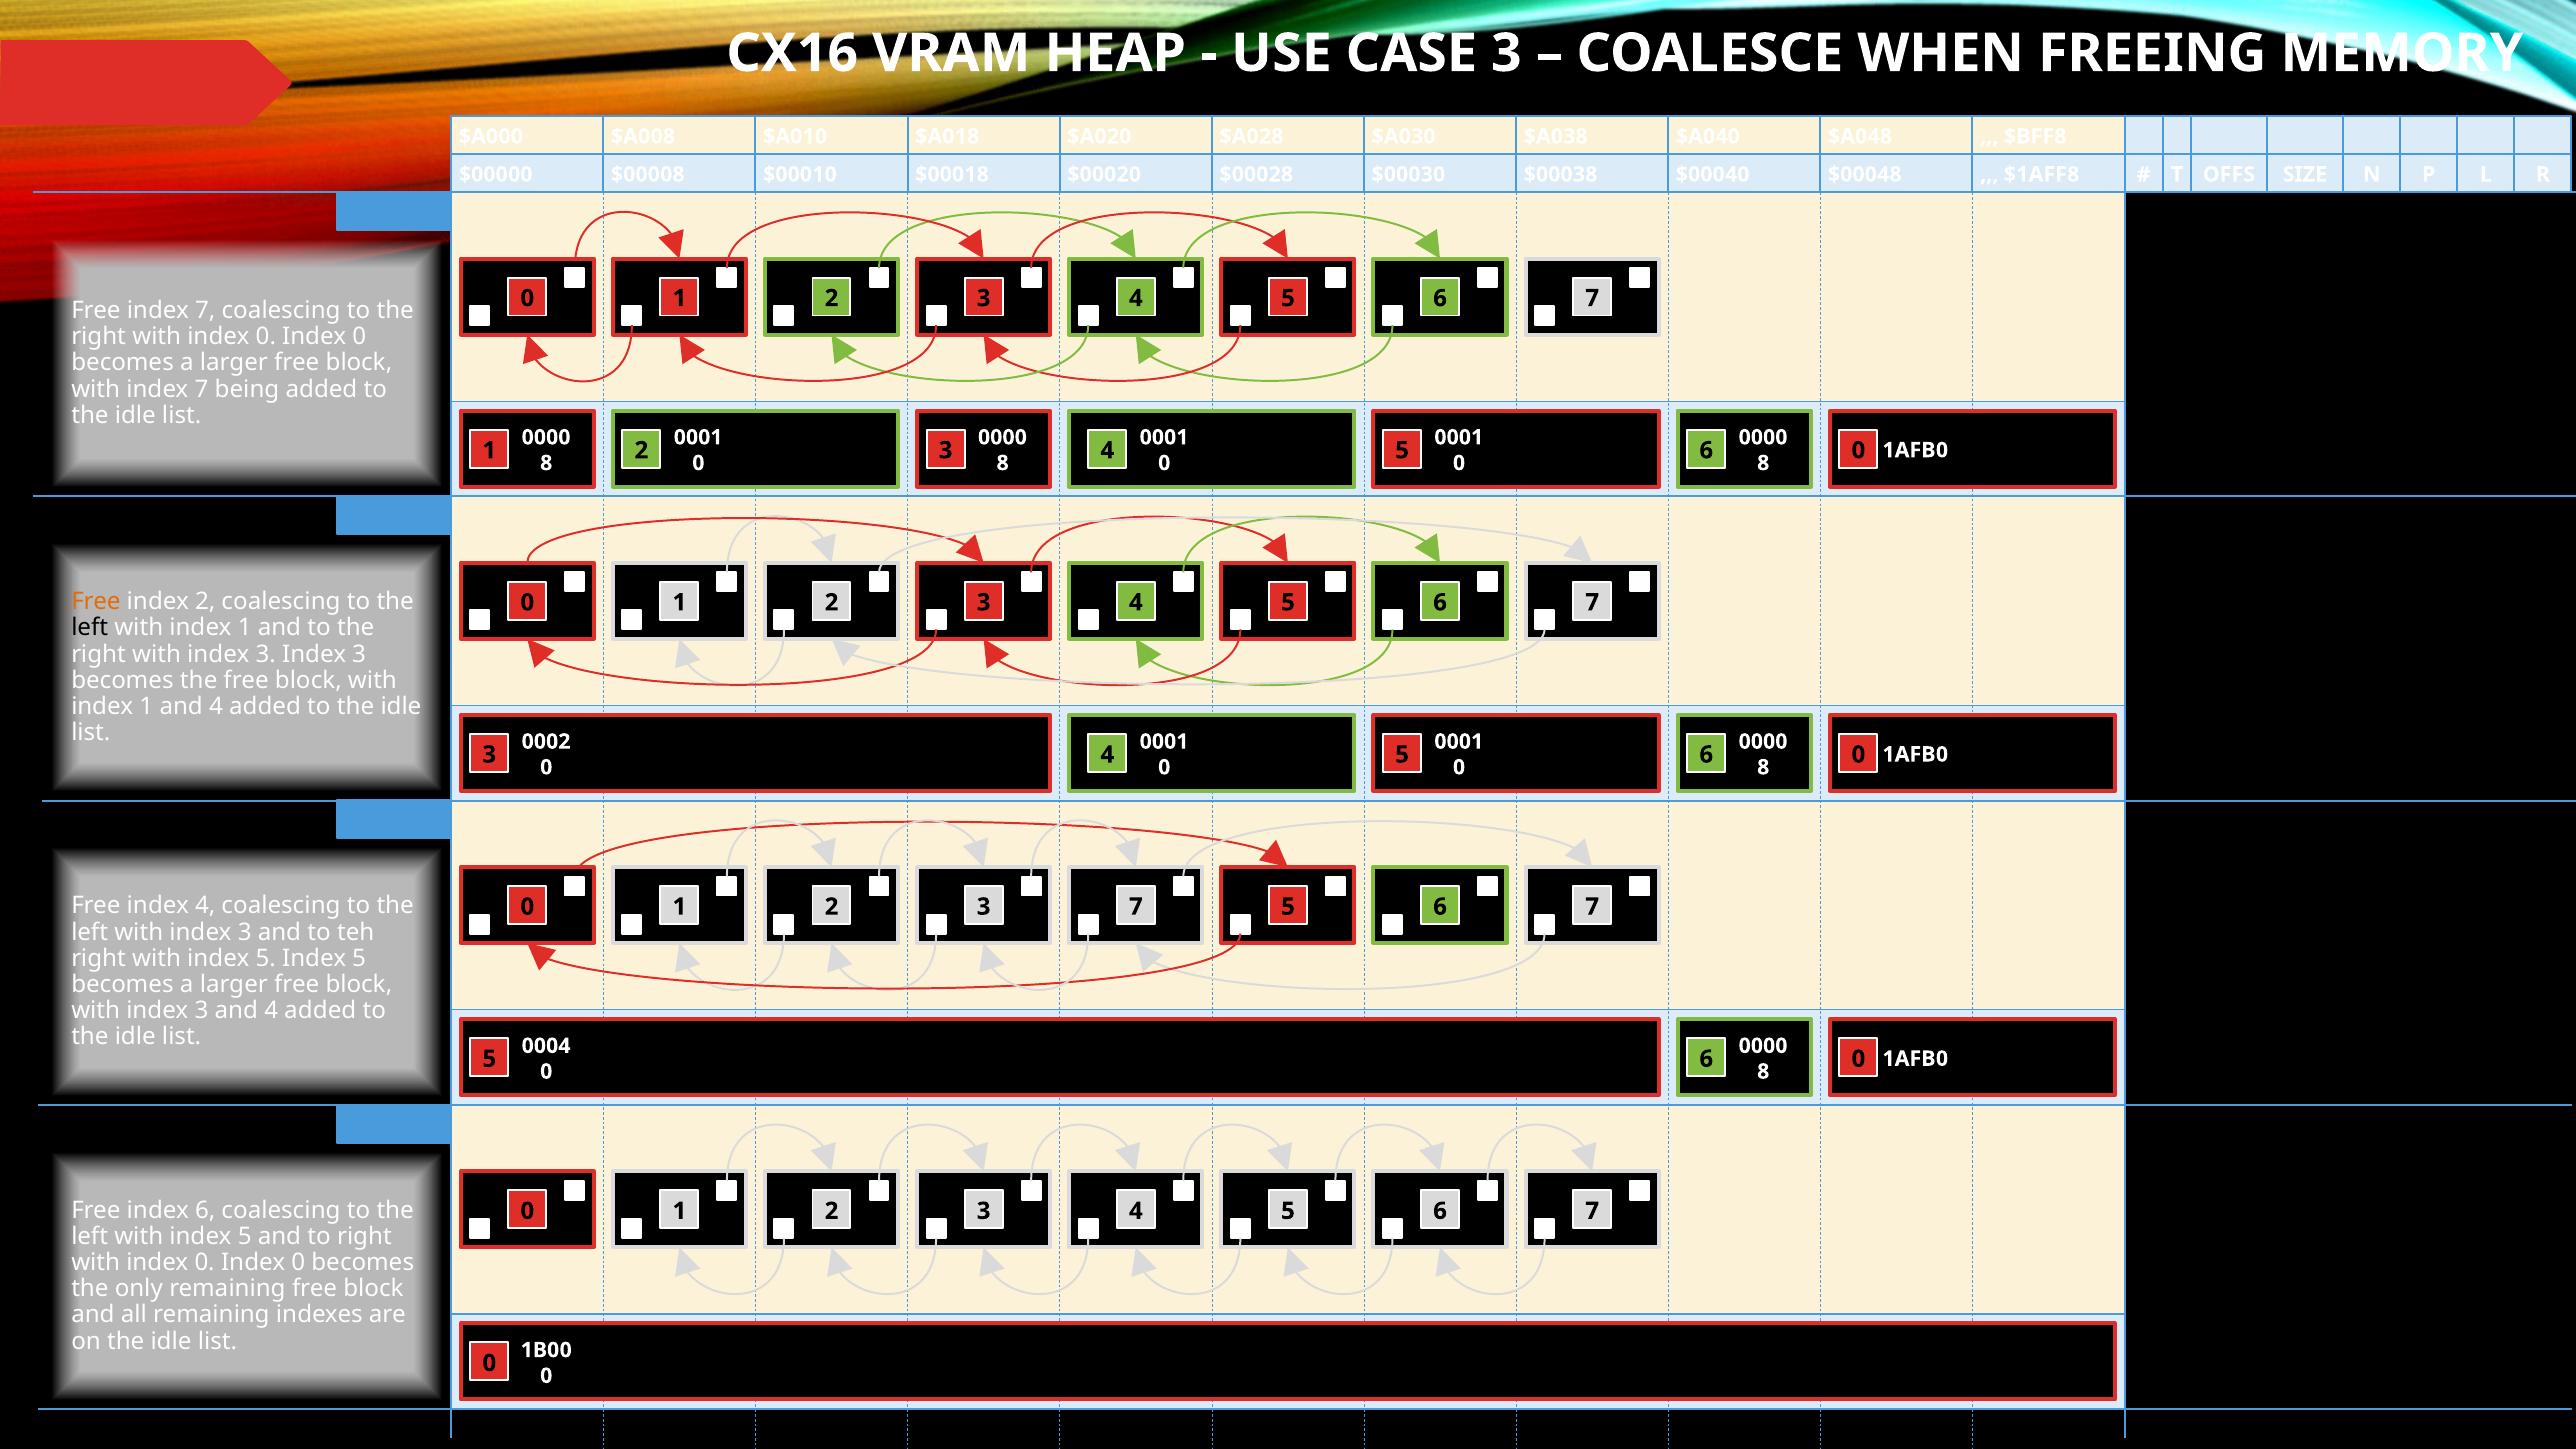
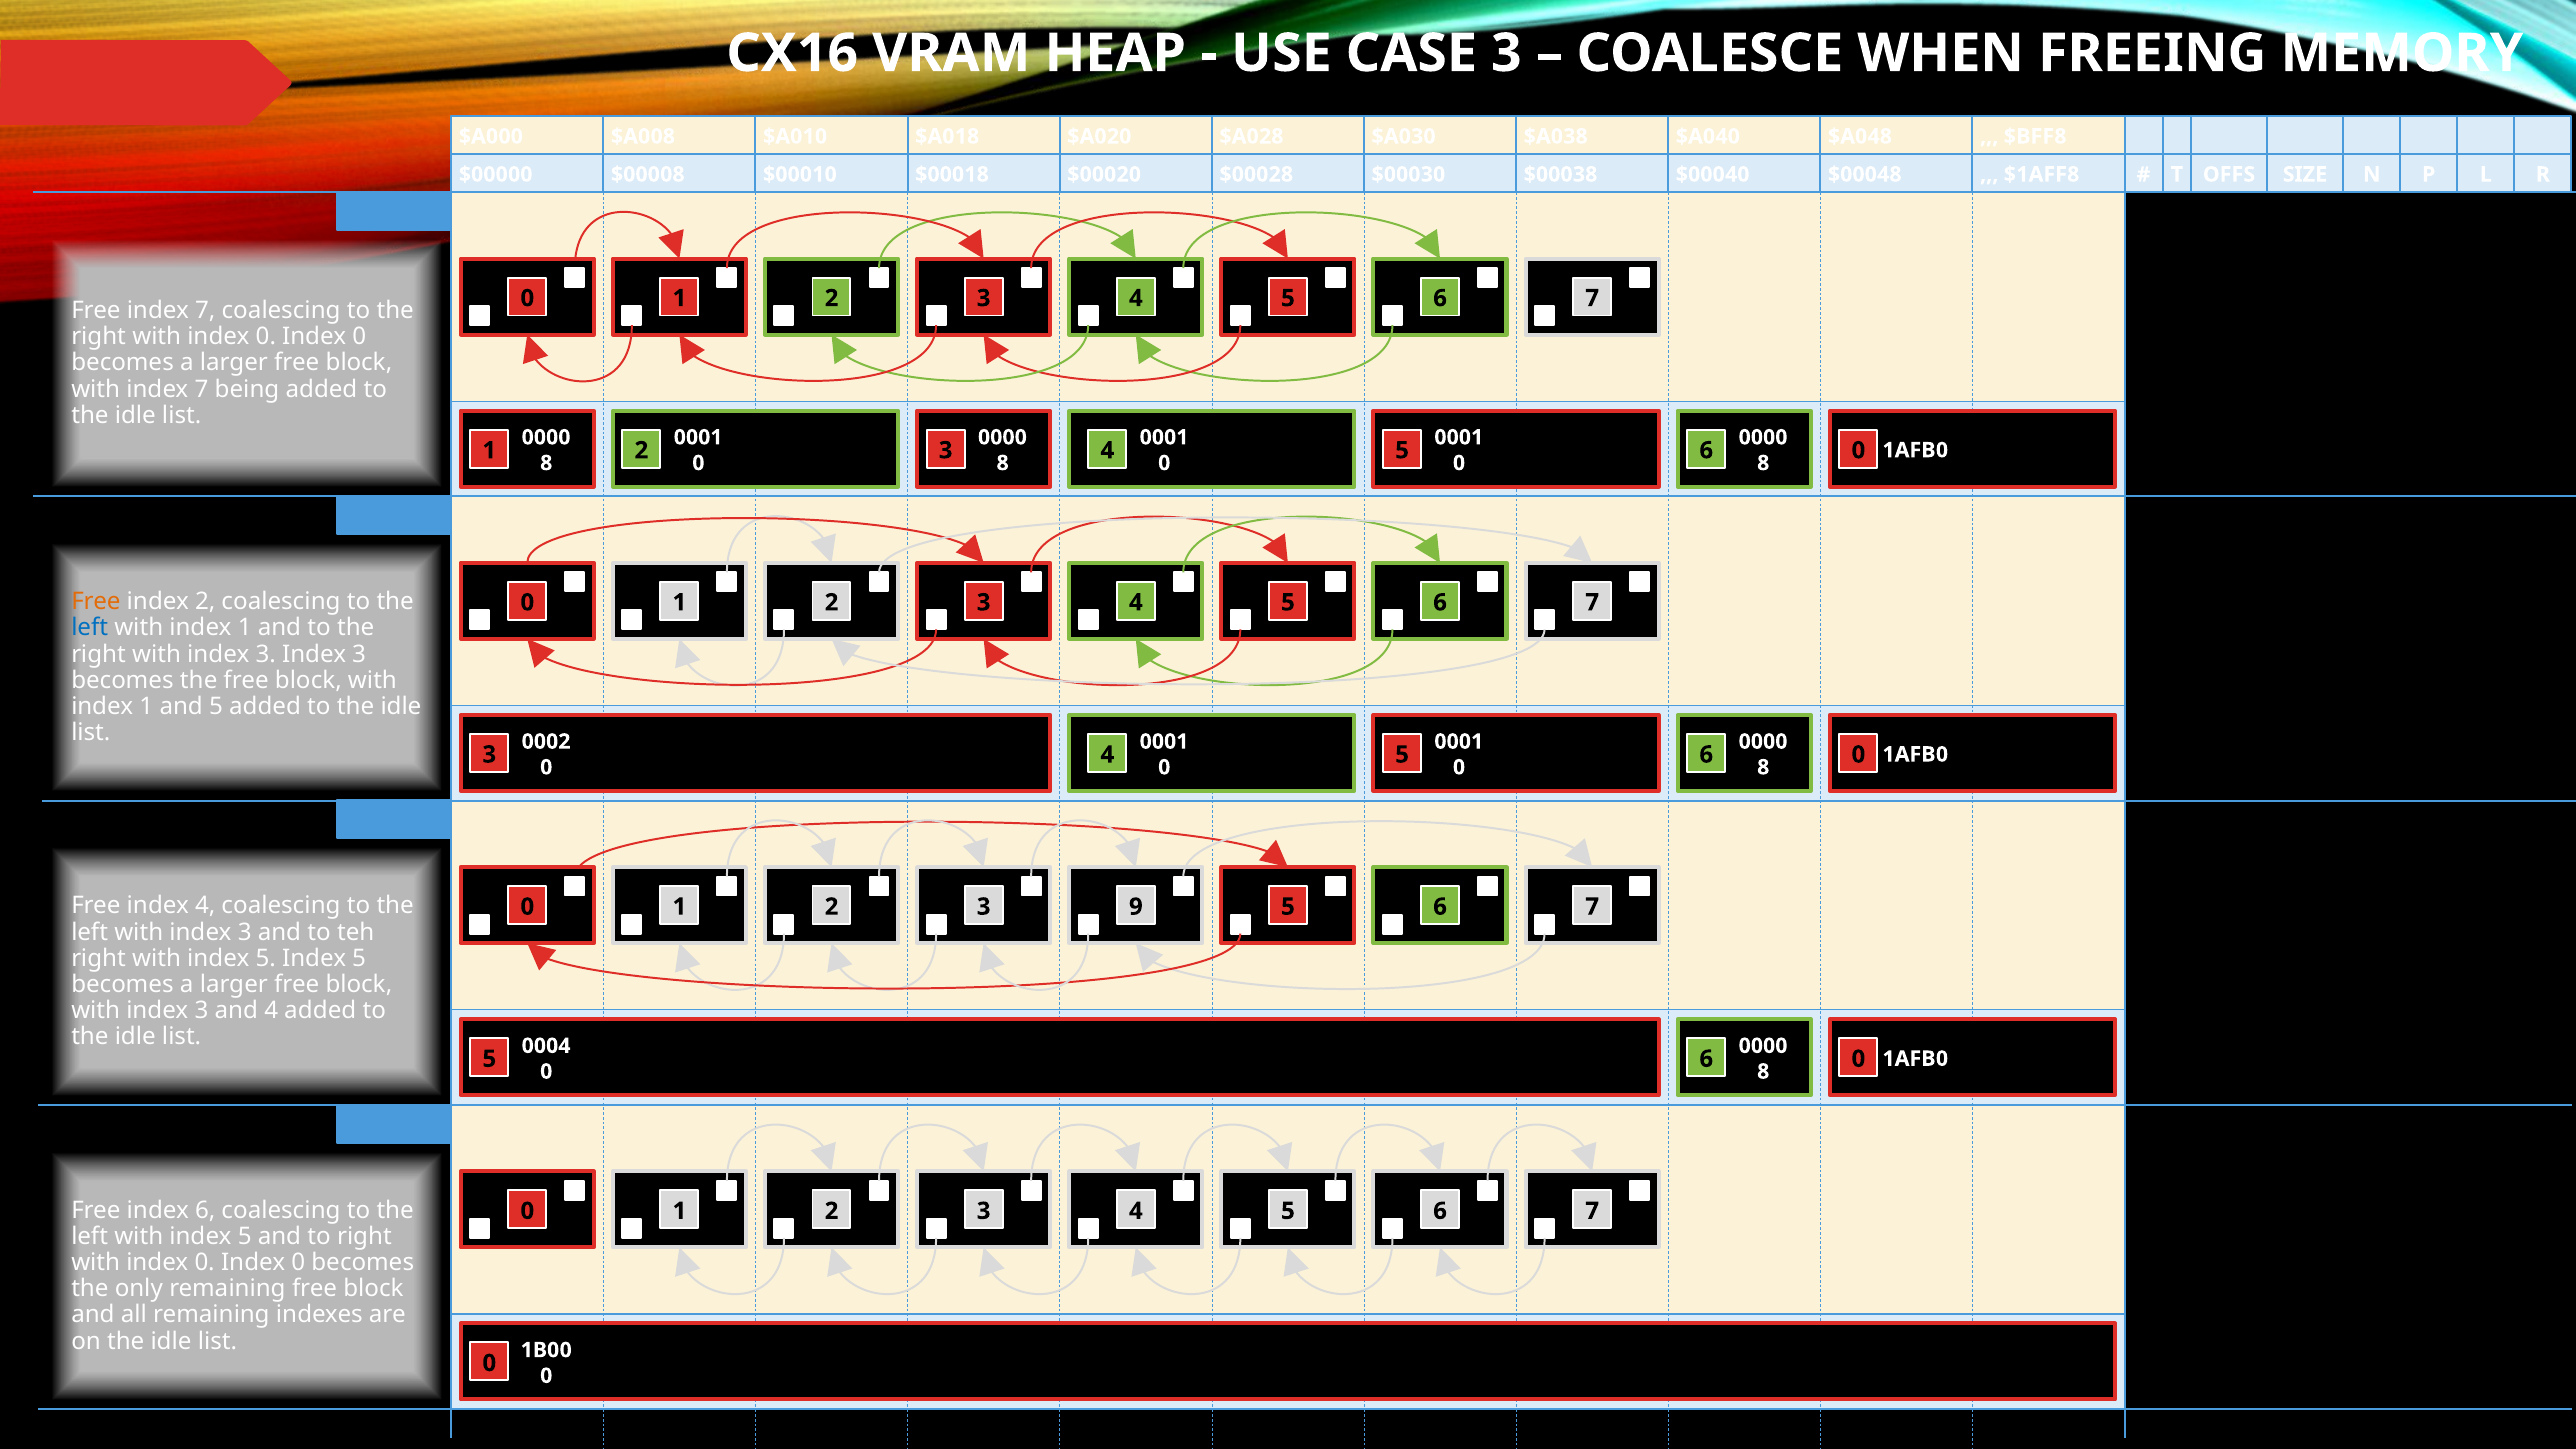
left at (90, 628) colour: black -> blue
1 and 4: 4 -> 5
3 7: 7 -> 9
